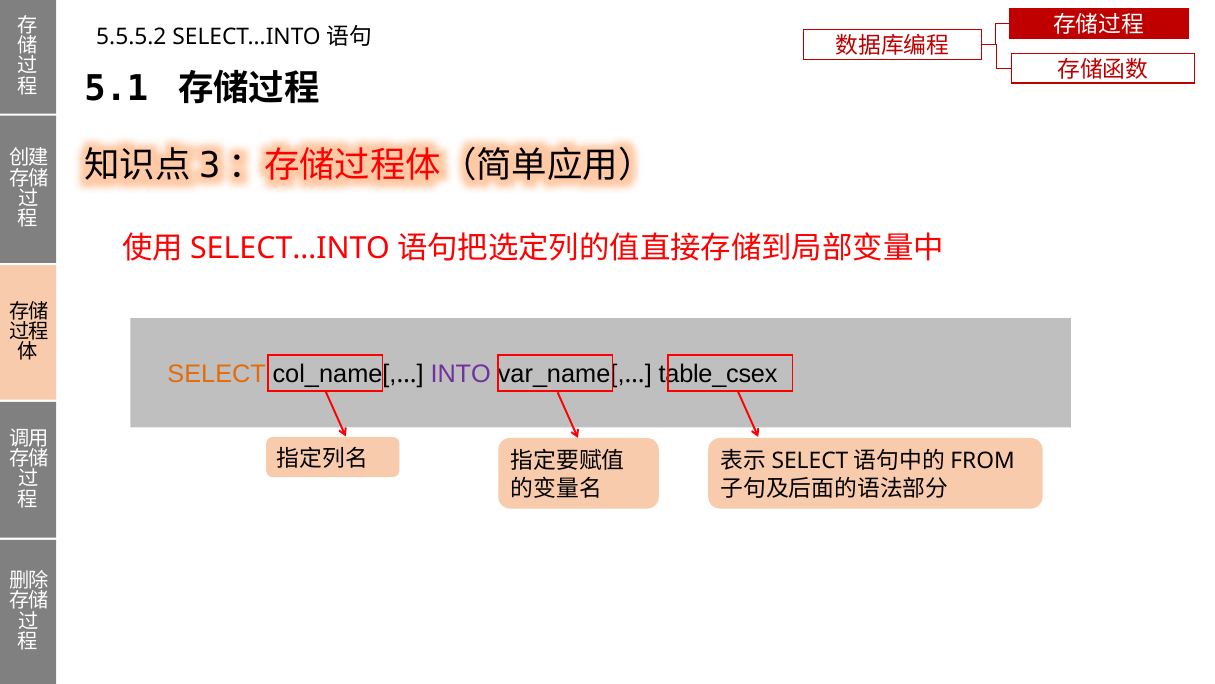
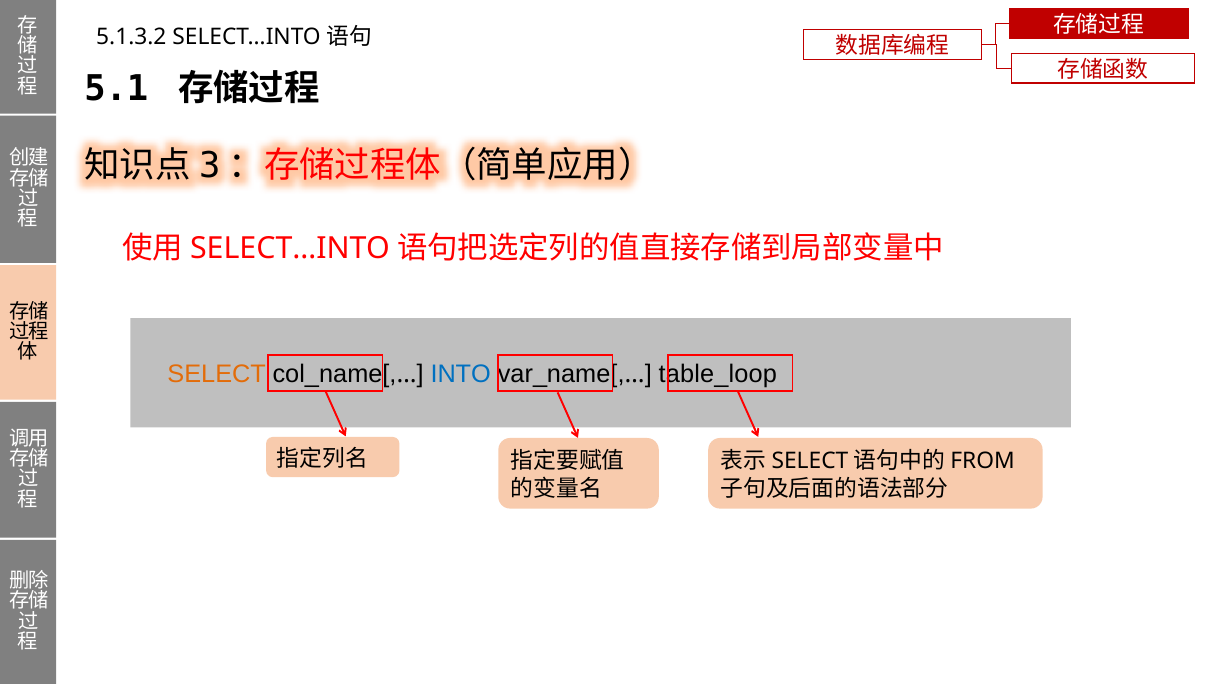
5.5.5.2: 5.5.5.2 -> 5.1.3.2
INTO colour: purple -> blue
table_csex: table_csex -> table_loop
